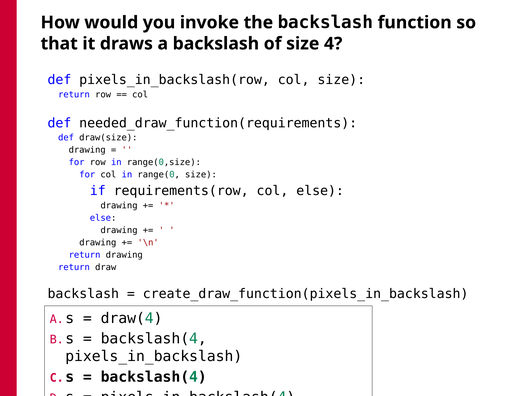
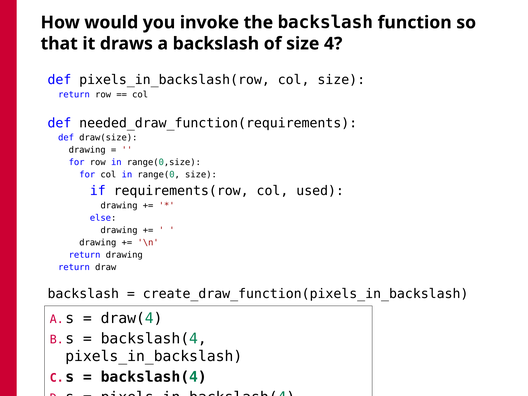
col else: else -> used
